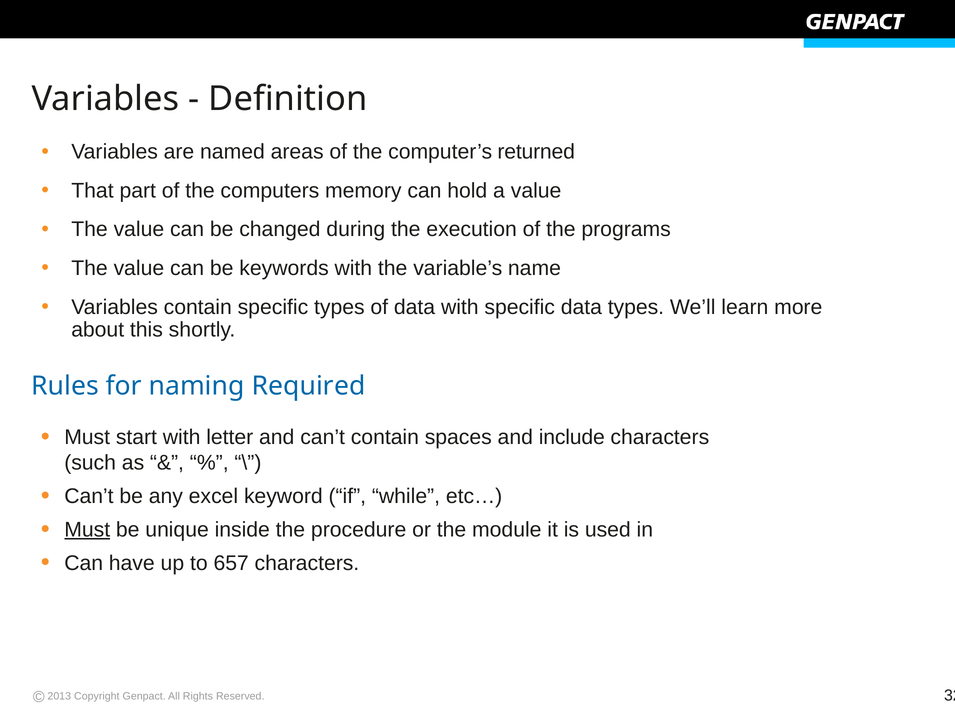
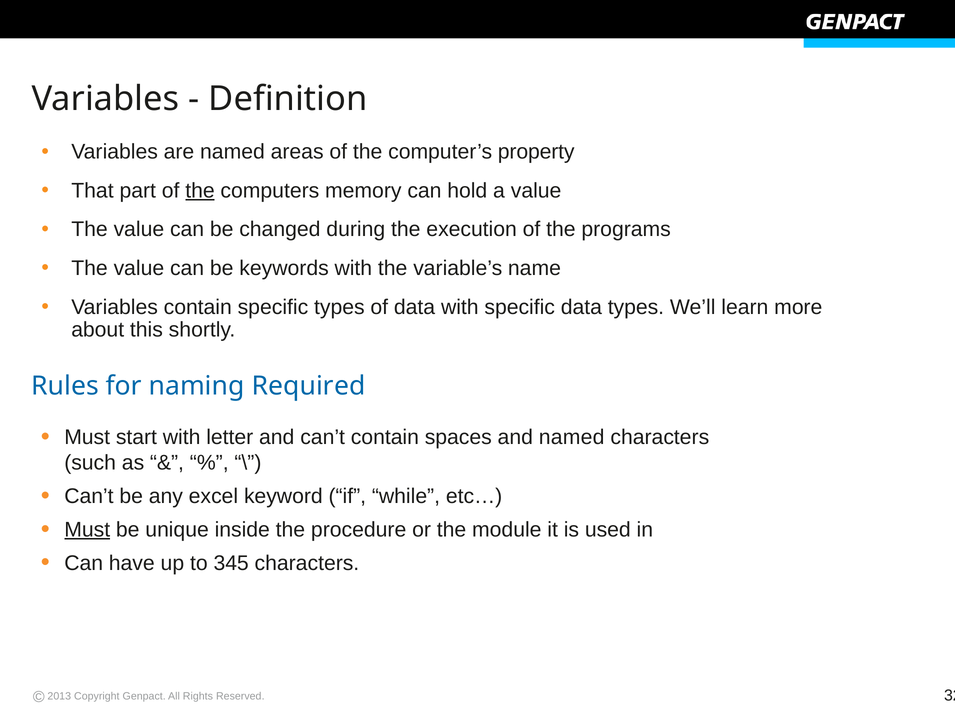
returned: returned -> property
the at (200, 191) underline: none -> present
and include: include -> named
657: 657 -> 345
